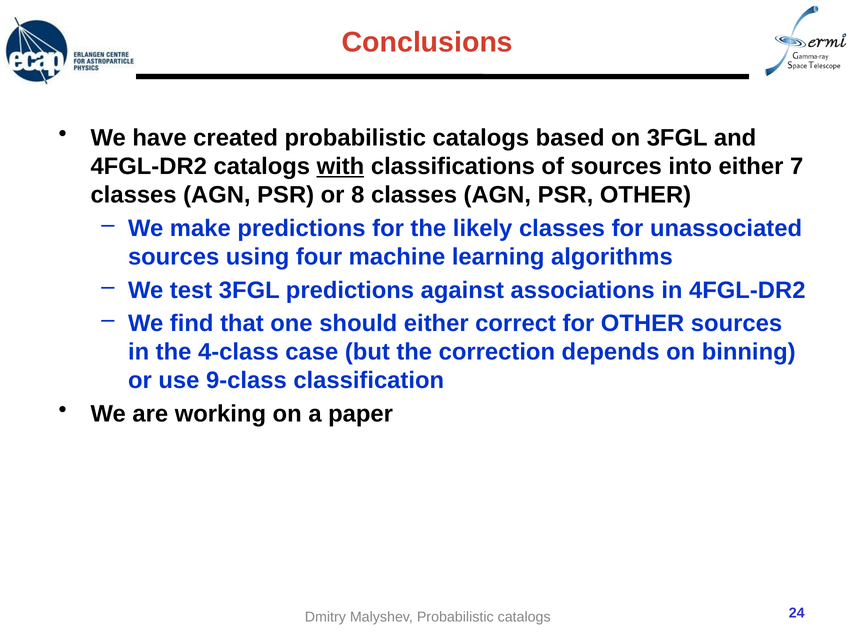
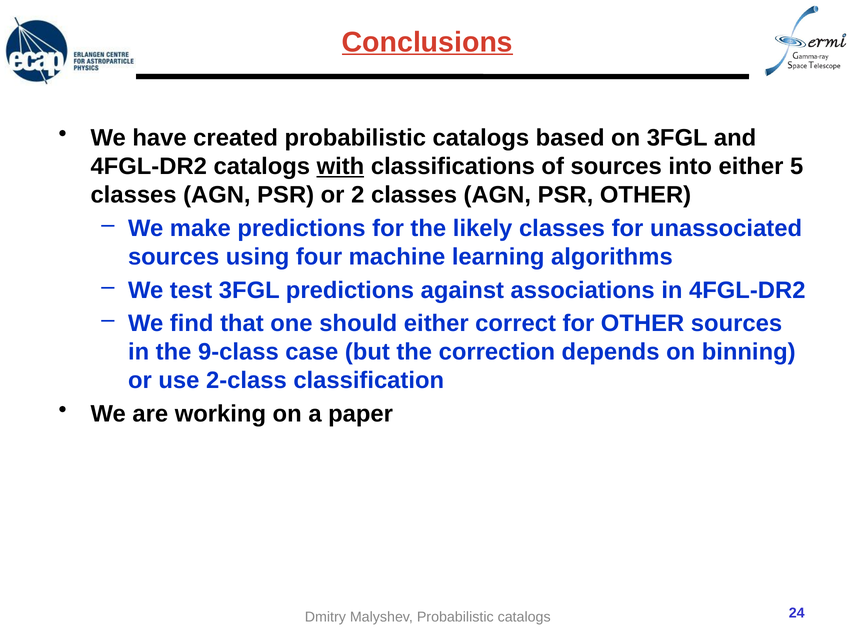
Conclusions underline: none -> present
7: 7 -> 5
8: 8 -> 2
4-class: 4-class -> 9-class
9-class: 9-class -> 2-class
